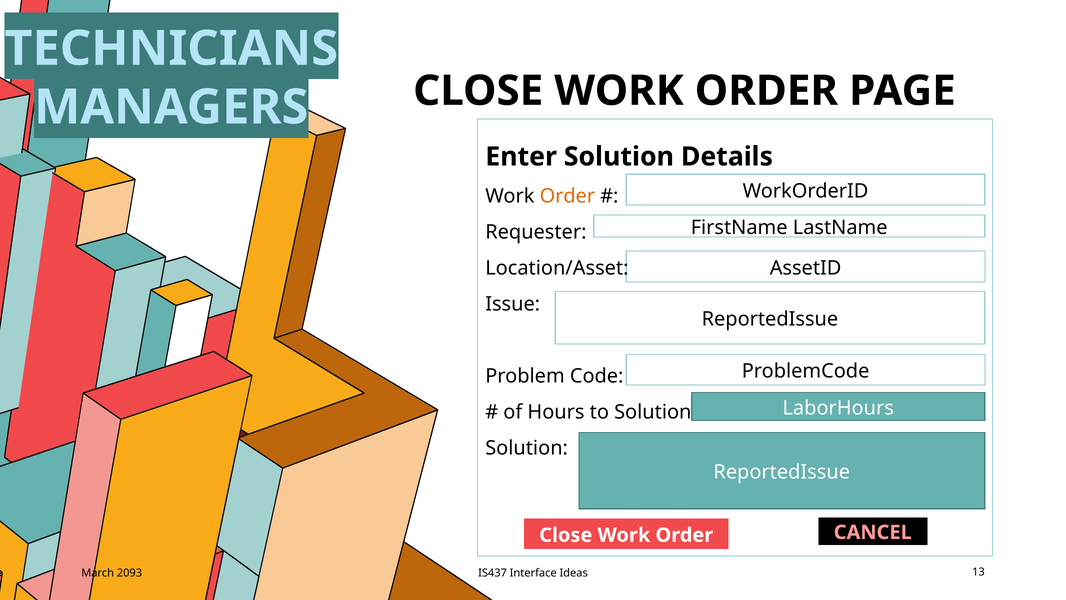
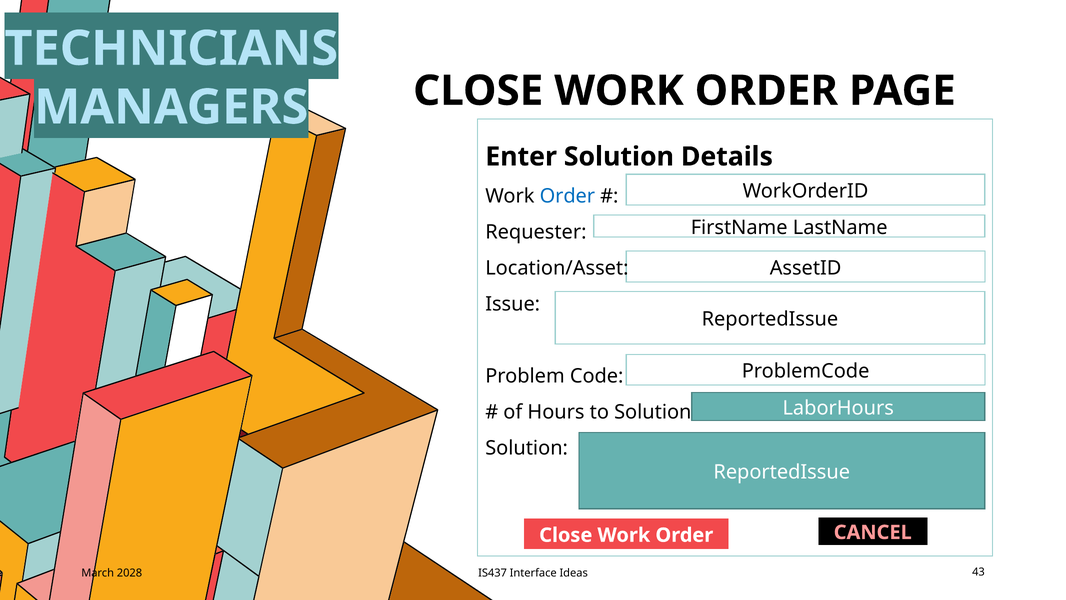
Order at (567, 196) colour: orange -> blue
2093: 2093 -> 2028
13: 13 -> 43
